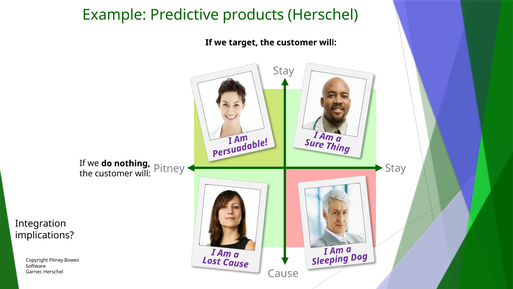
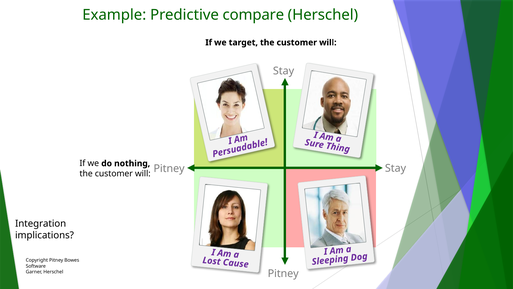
products: products -> compare
Cause at (283, 273): Cause -> Pitney
